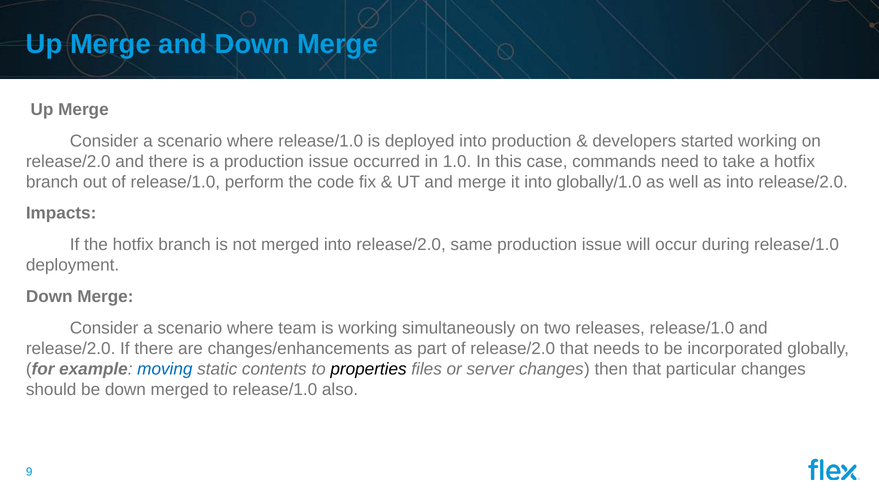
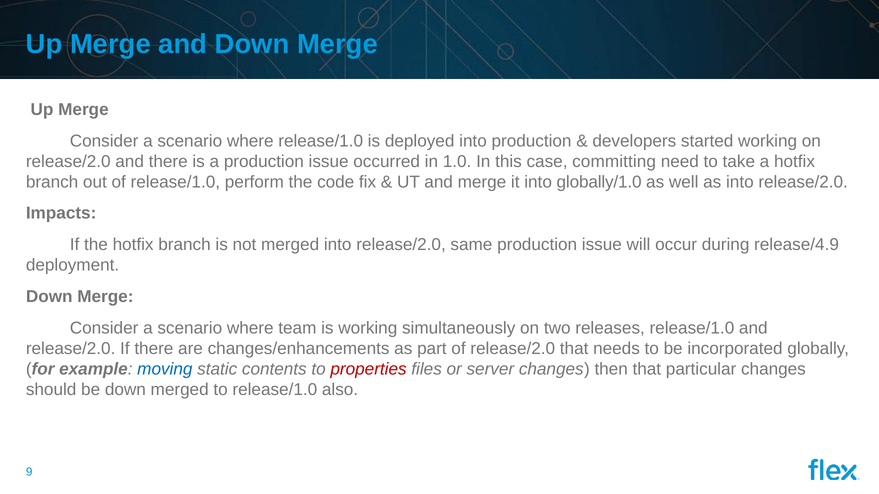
commands: commands -> committing
during release/1.0: release/1.0 -> release/4.9
properties colour: black -> red
